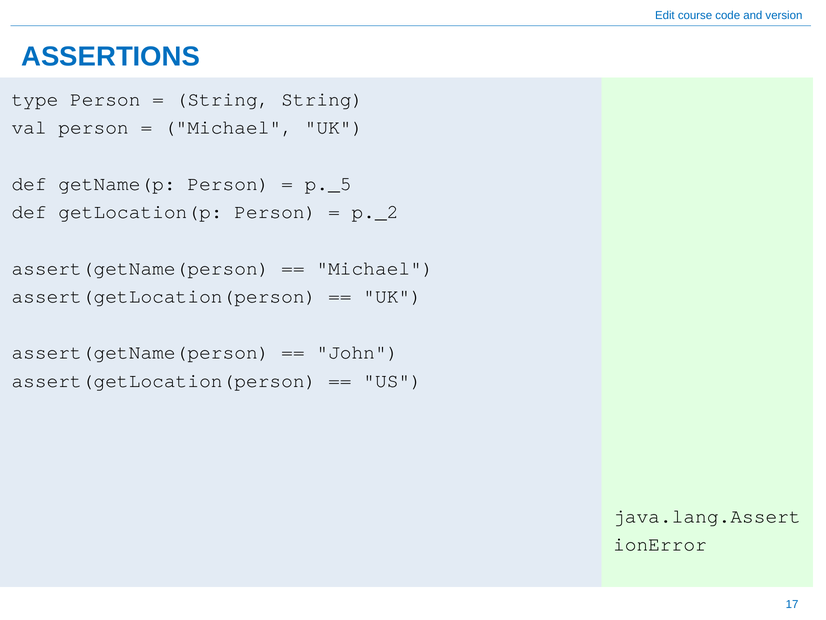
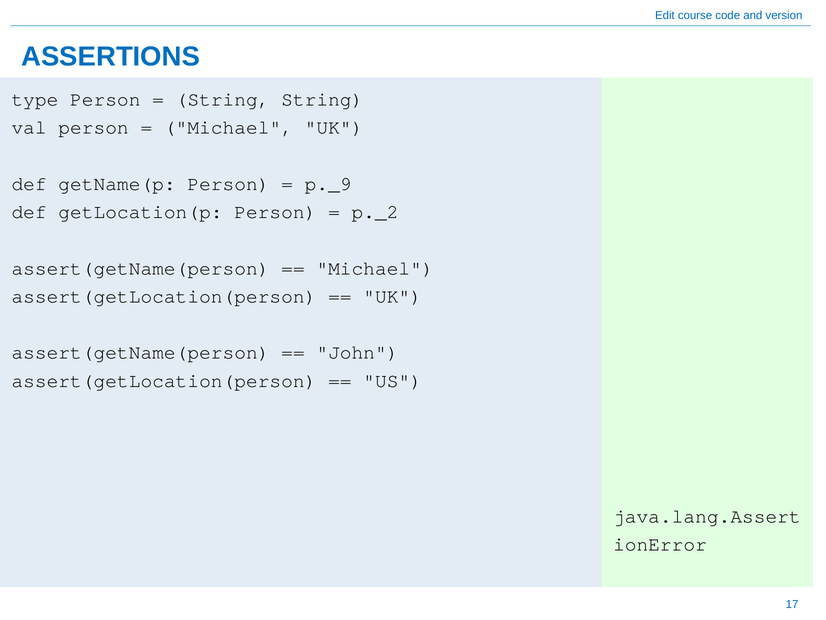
p._5: p._5 -> p._9
